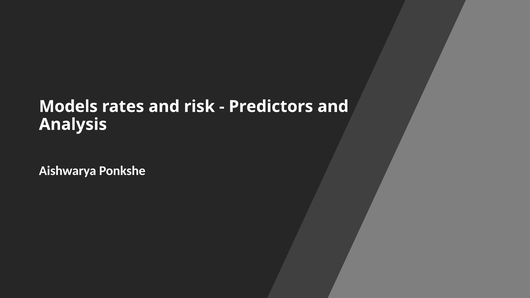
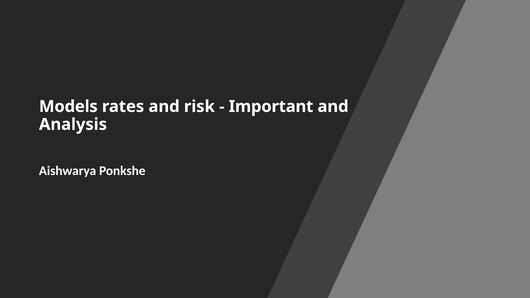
Predictors: Predictors -> Important
